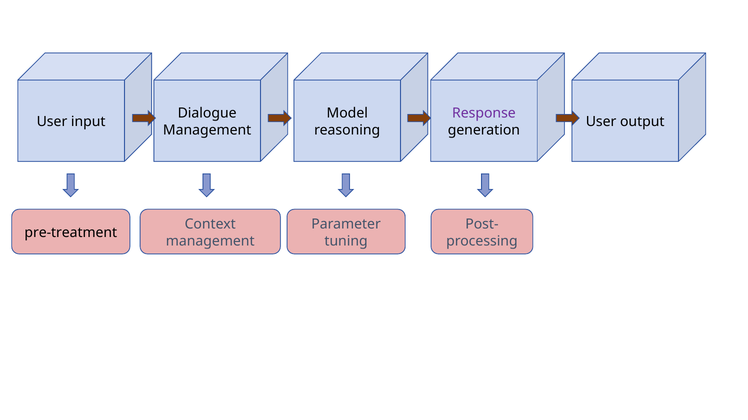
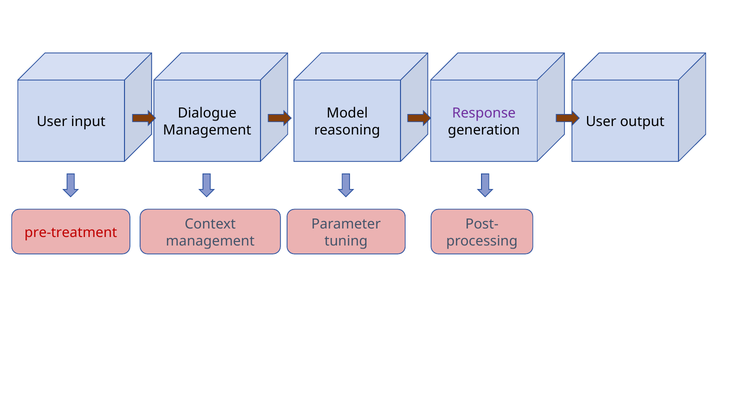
pre-treatment colour: black -> red
